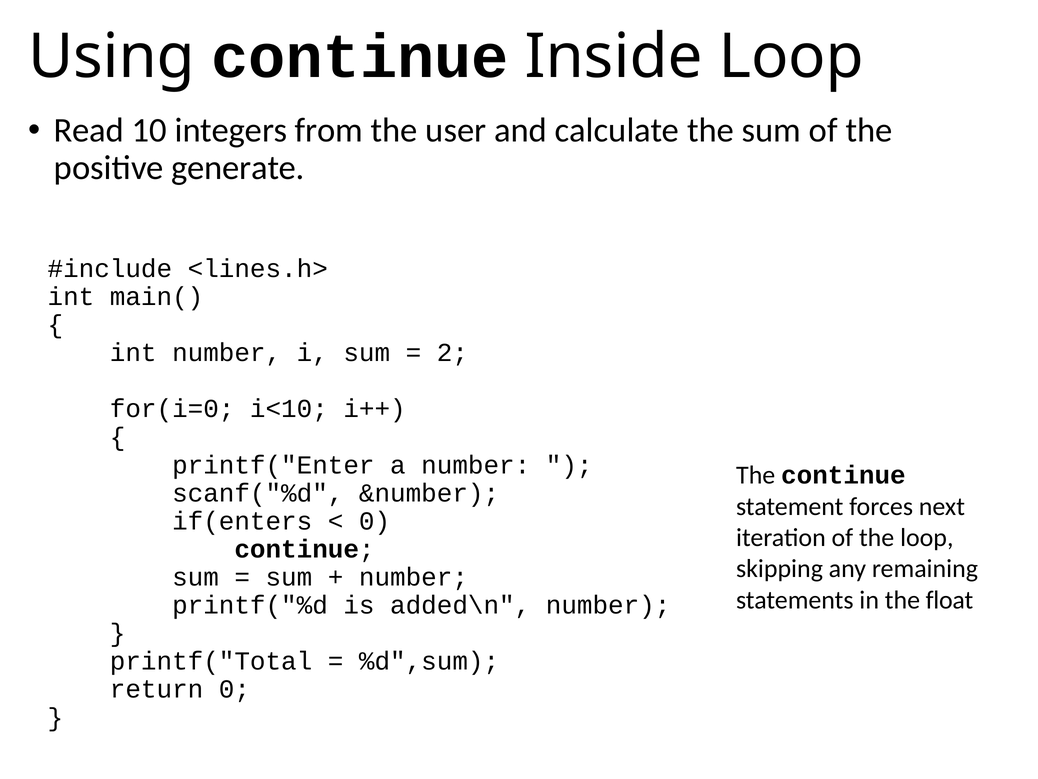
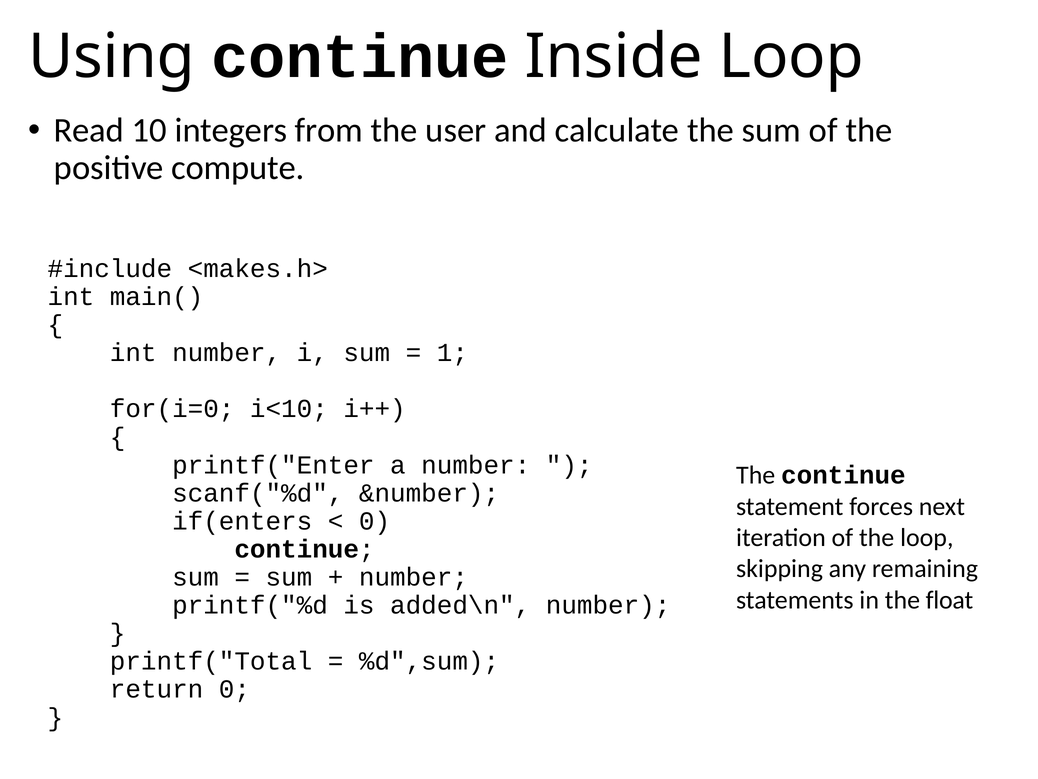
generate: generate -> compute
<lines.h>: <lines.h> -> <makes.h>
2: 2 -> 1
